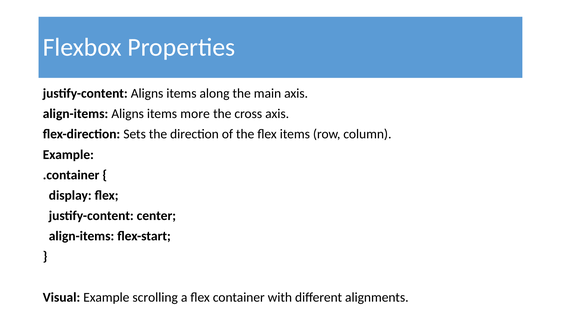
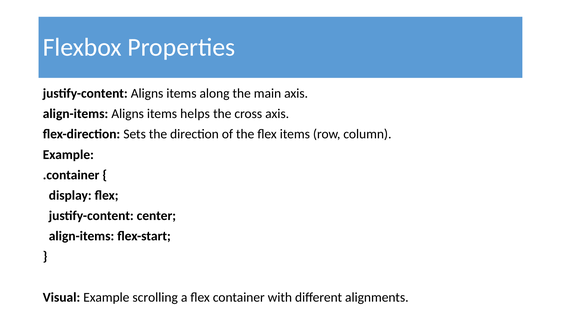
more: more -> helps
